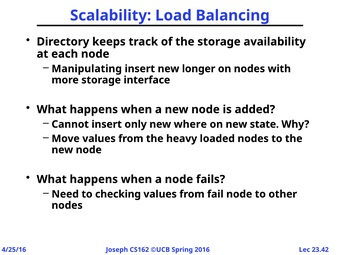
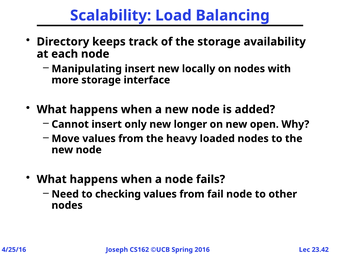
longer: longer -> locally
where: where -> longer
state: state -> open
